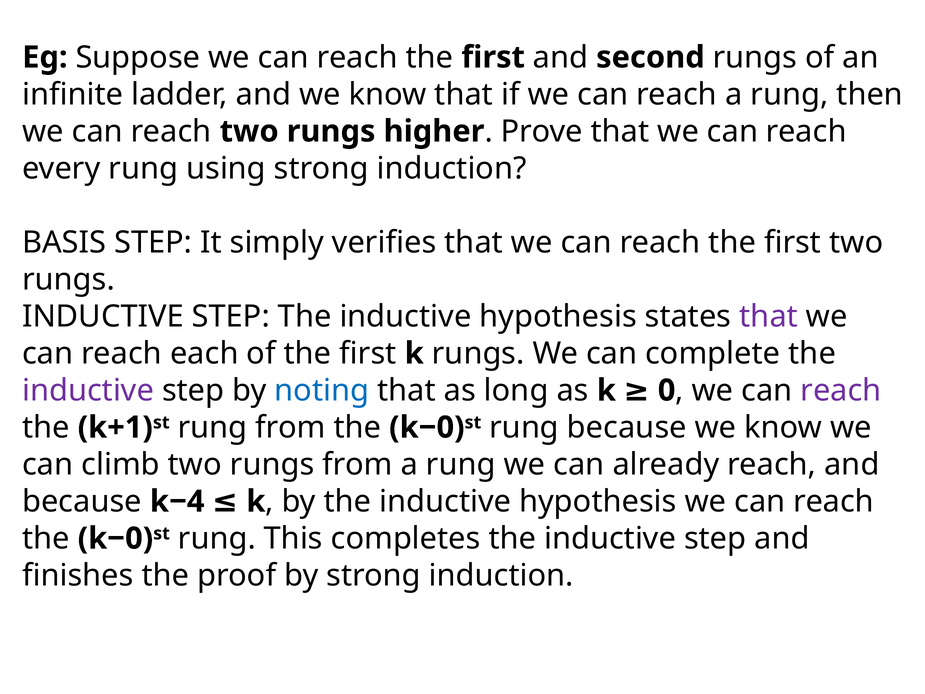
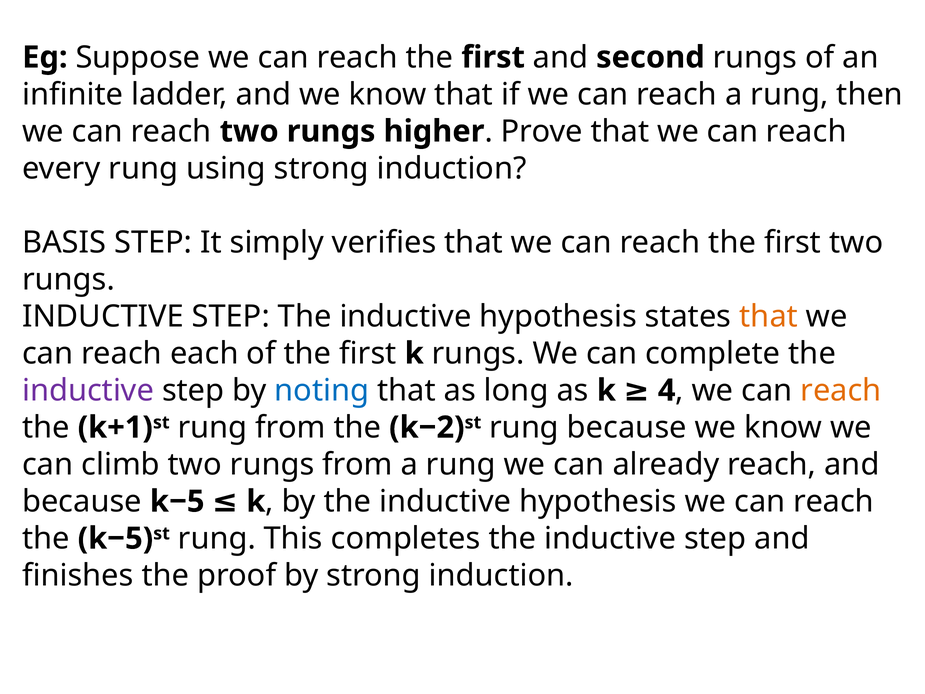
that at (769, 316) colour: purple -> orange
reach at (841, 390) colour: purple -> orange
0: 0 -> 4
from the k−0: k−0 -> k−2
because k−4: k−4 -> k−5
k−0 at (115, 538): k−0 -> k−5
